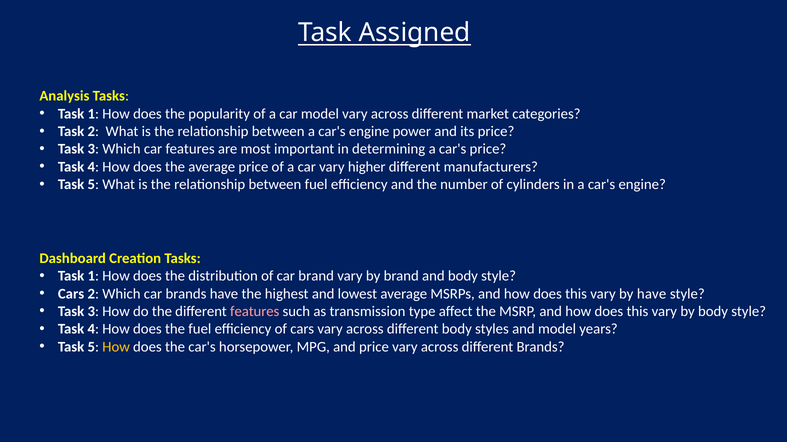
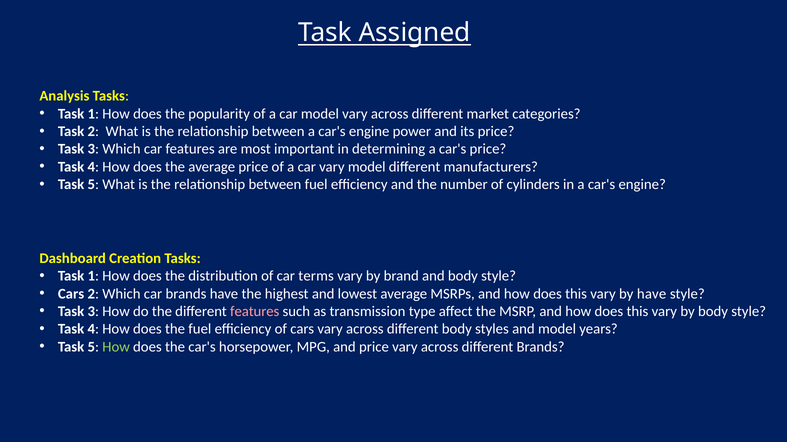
vary higher: higher -> model
car brand: brand -> terms
How at (116, 347) colour: yellow -> light green
